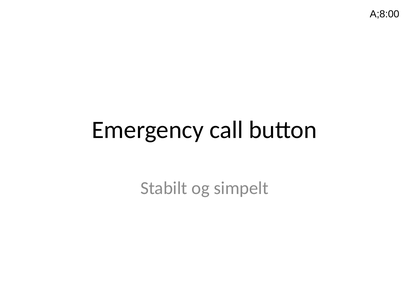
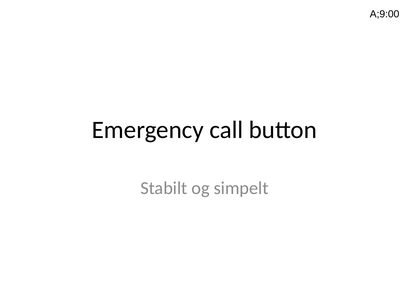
A;8:00: A;8:00 -> A;9:00
